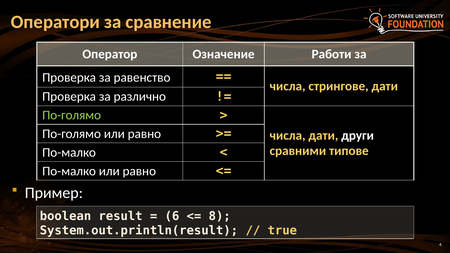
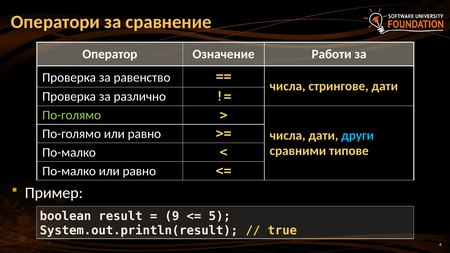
други colour: white -> light blue
6: 6 -> 9
8: 8 -> 5
